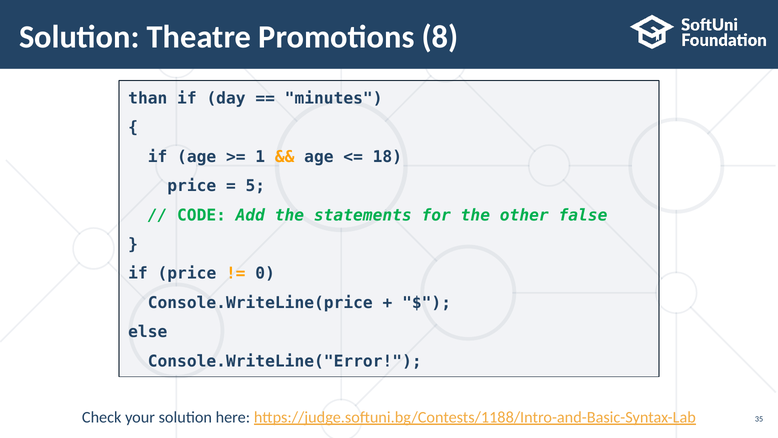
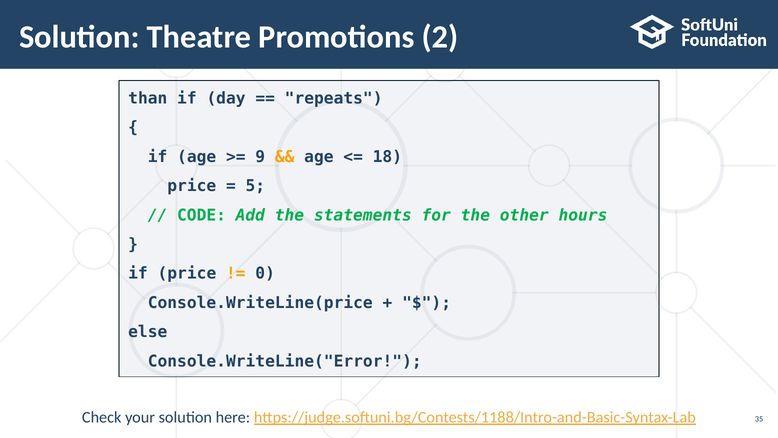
8: 8 -> 2
minutes: minutes -> repeats
1: 1 -> 9
false: false -> hours
